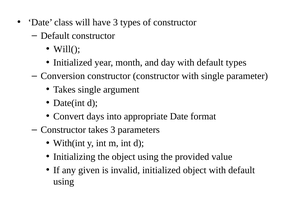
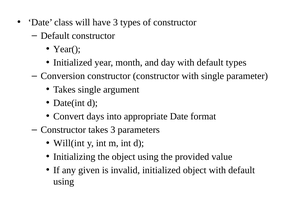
Will(: Will( -> Year(
With(int: With(int -> Will(int
